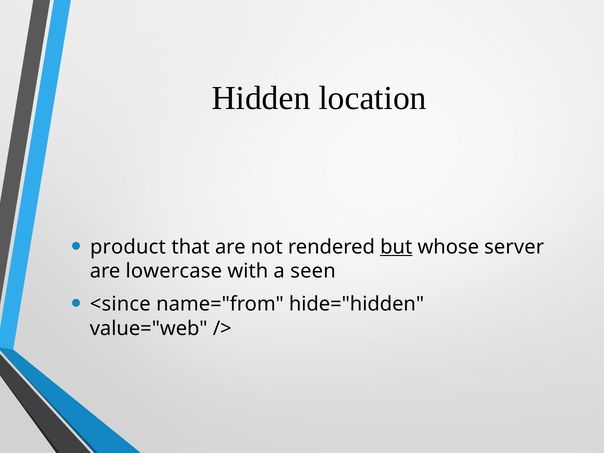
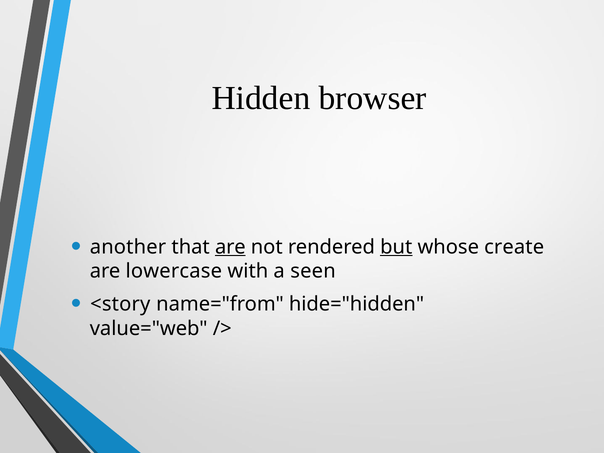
location: location -> browser
product: product -> another
are at (230, 247) underline: none -> present
server: server -> create
<since: <since -> <story
